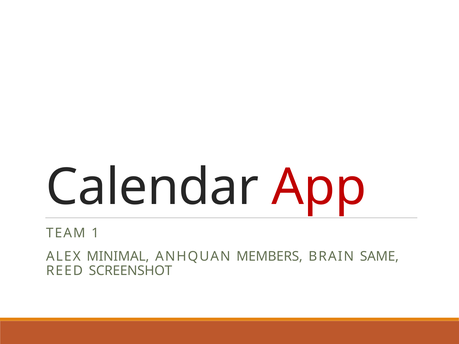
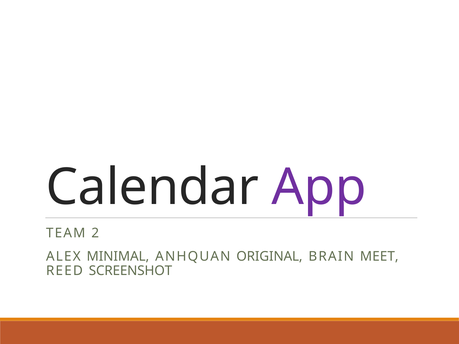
App colour: red -> purple
1: 1 -> 2
MEMBERS: MEMBERS -> ORIGINAL
SAME: SAME -> MEET
